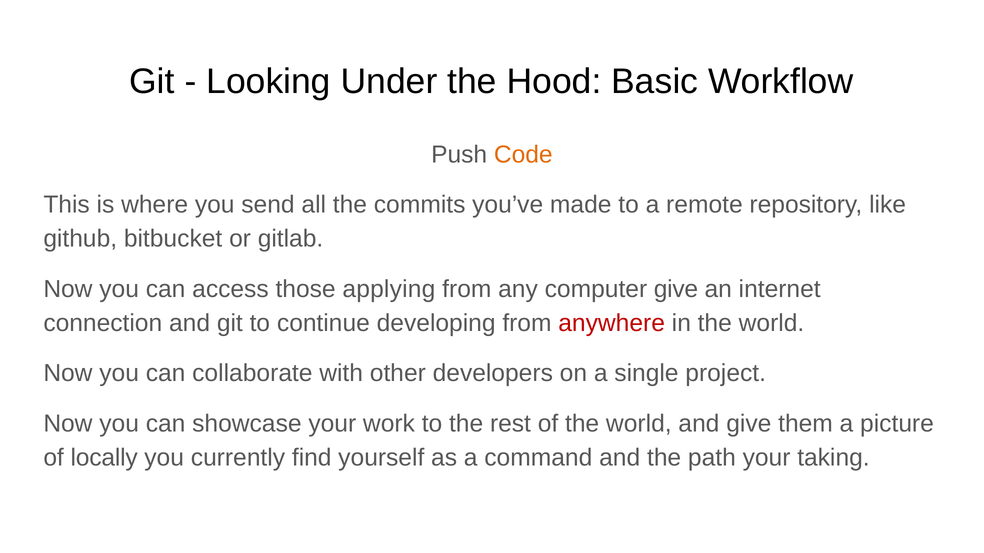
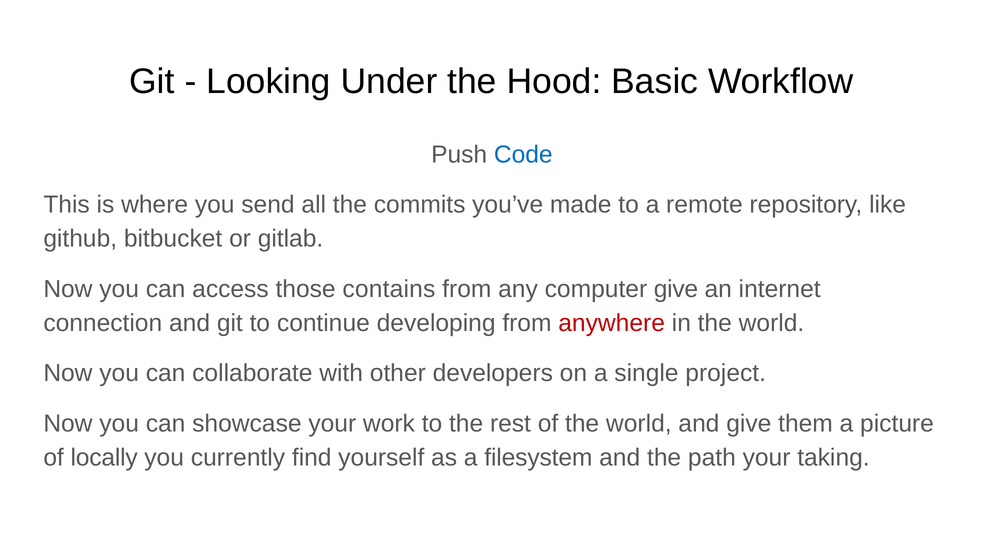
Code colour: orange -> blue
applying: applying -> contains
command: command -> filesystem
